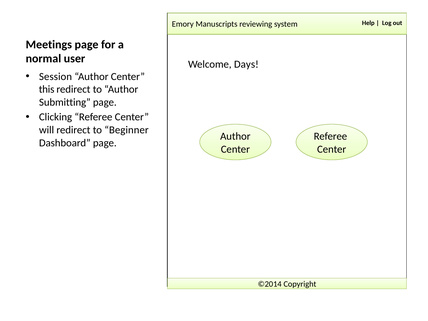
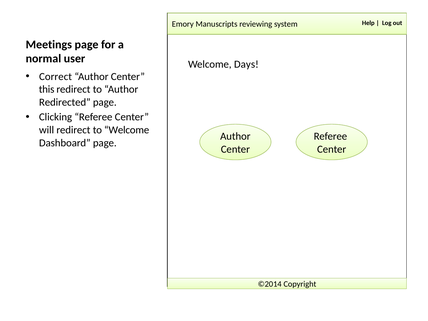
Session: Session -> Correct
Submitting: Submitting -> Redirected
to Beginner: Beginner -> Welcome
